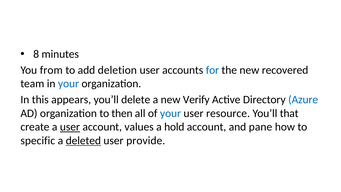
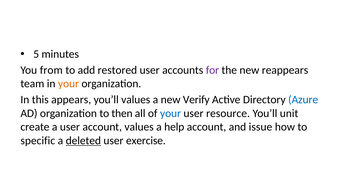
8: 8 -> 5
deletion: deletion -> restored
for colour: blue -> purple
recovered: recovered -> reappears
your at (68, 84) colour: blue -> orange
you’ll delete: delete -> values
that: that -> unit
user at (70, 127) underline: present -> none
hold: hold -> help
pane: pane -> issue
provide: provide -> exercise
